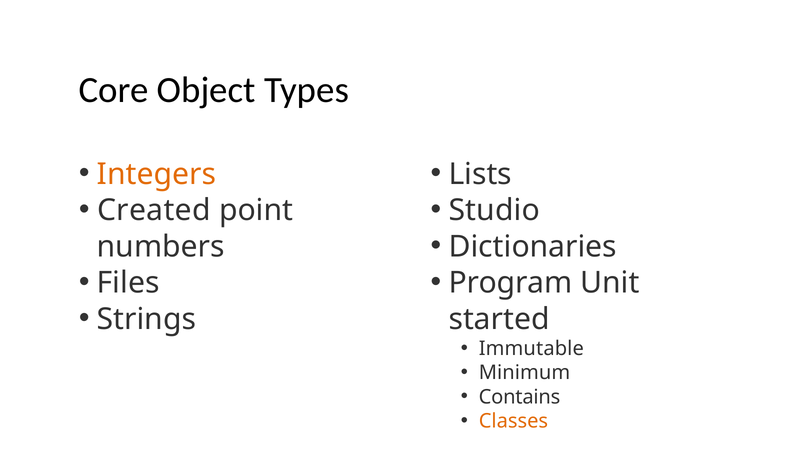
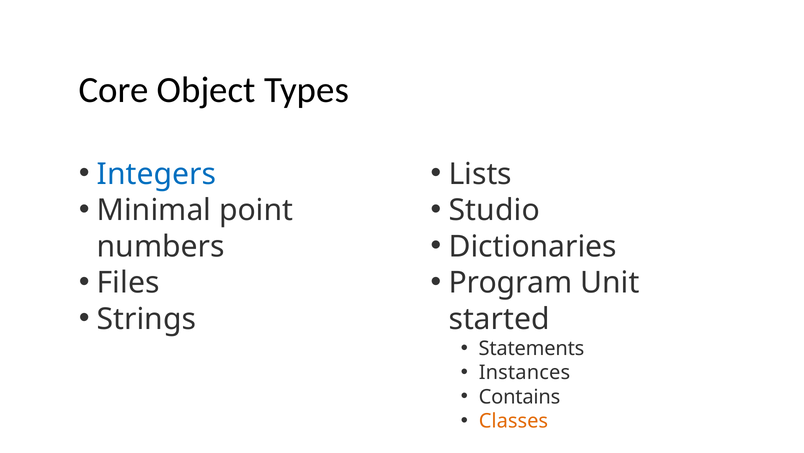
Integers colour: orange -> blue
Created: Created -> Minimal
Immutable: Immutable -> Statements
Minimum: Minimum -> Instances
